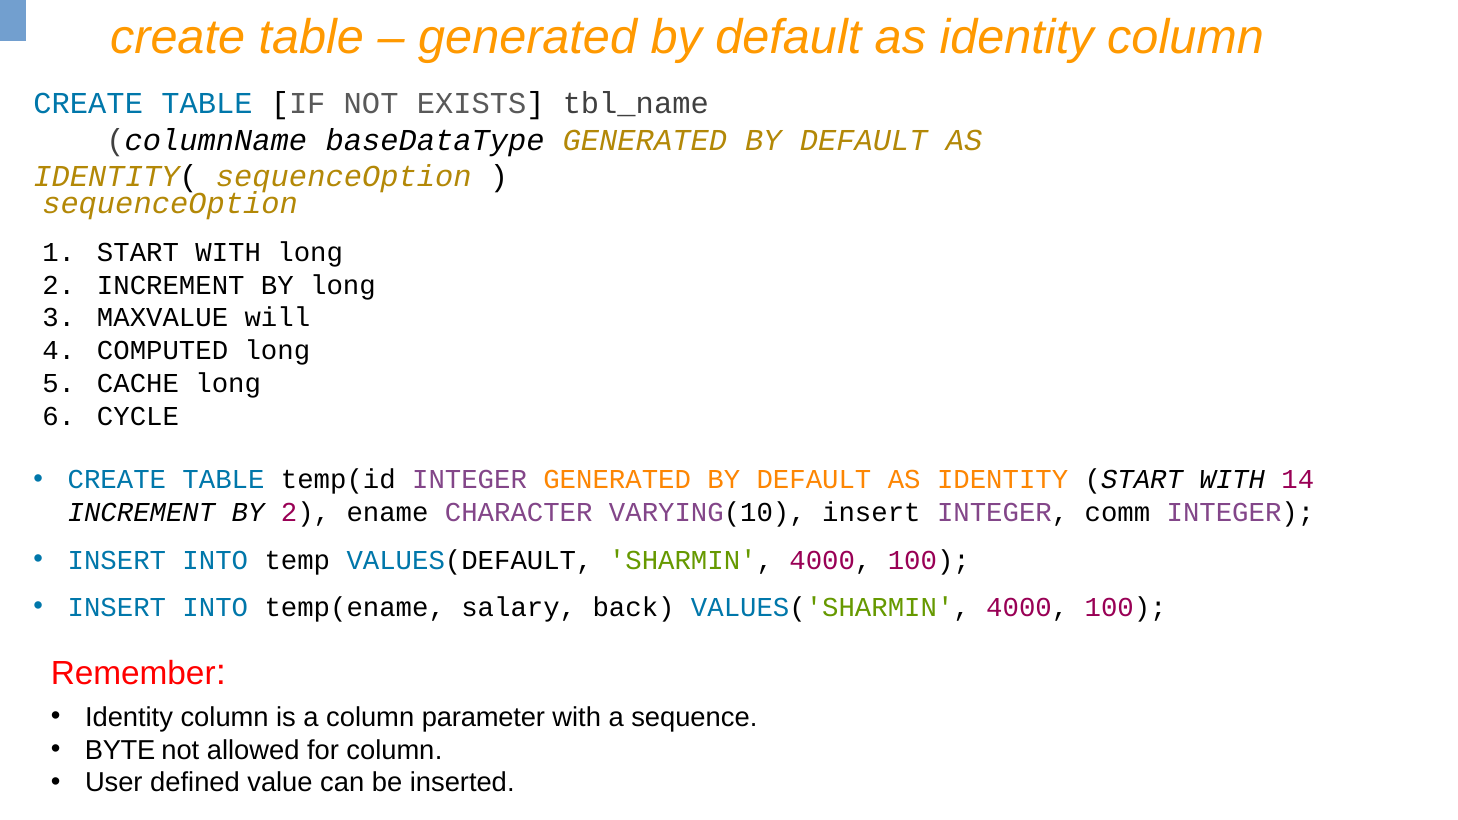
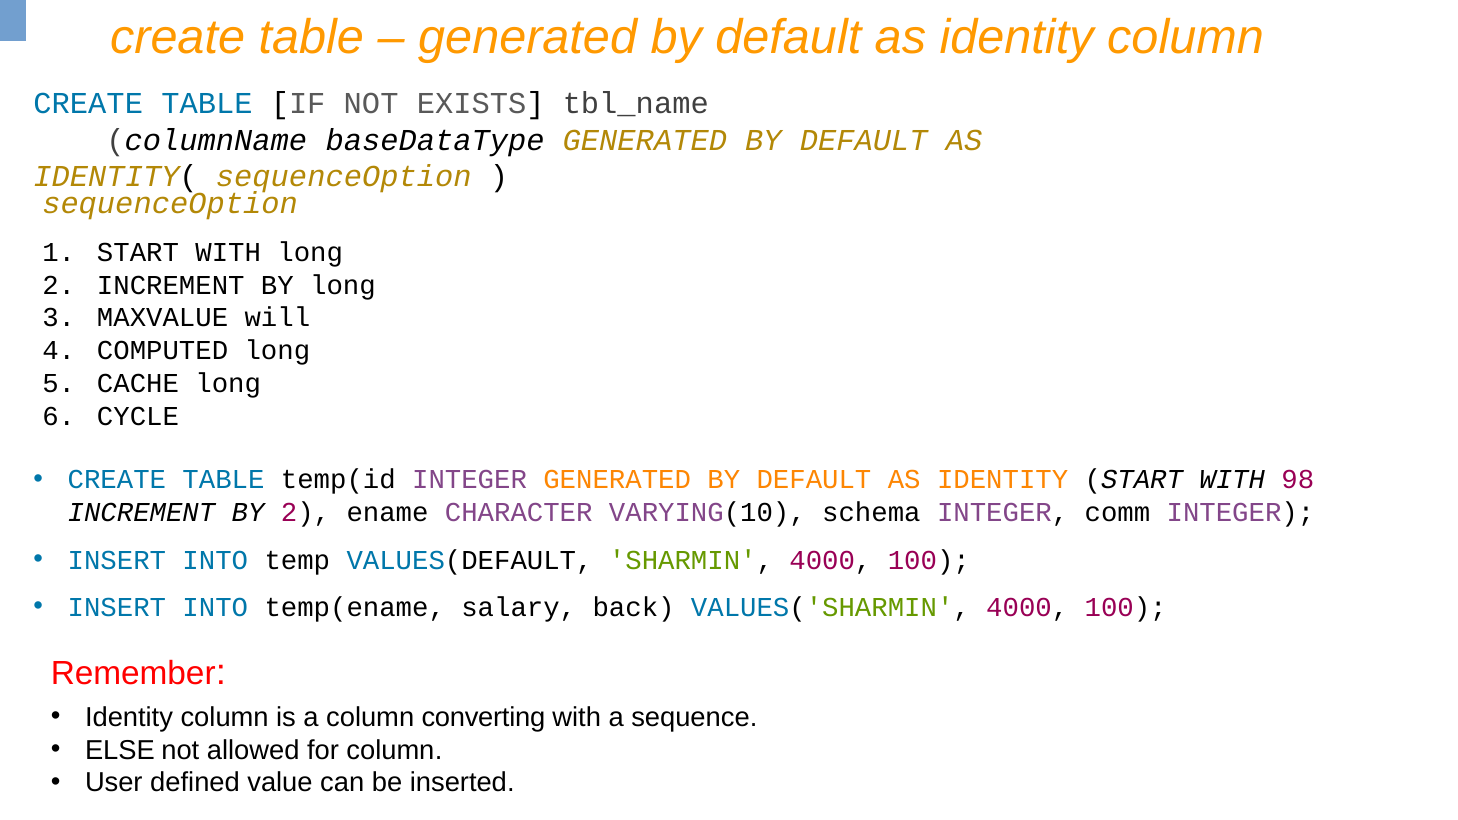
14: 14 -> 98
VARYING(10 insert: insert -> schema
parameter: parameter -> converting
BYTE: BYTE -> ELSE
